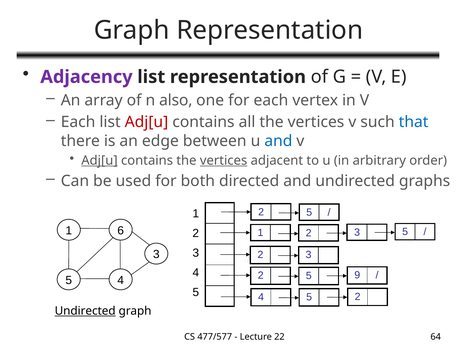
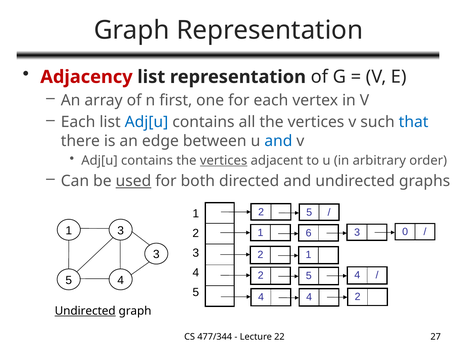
Adjacency colour: purple -> red
also: also -> first
Adj[u at (147, 122) colour: red -> blue
Adj[u at (99, 160) underline: present -> none
used underline: none -> present
1 6: 6 -> 3
2 at (309, 233): 2 -> 6
3 5: 5 -> 0
3 at (309, 255): 3 -> 1
2 5 9: 9 -> 4
5 at (309, 297): 5 -> 4
477/577: 477/577 -> 477/344
64: 64 -> 27
